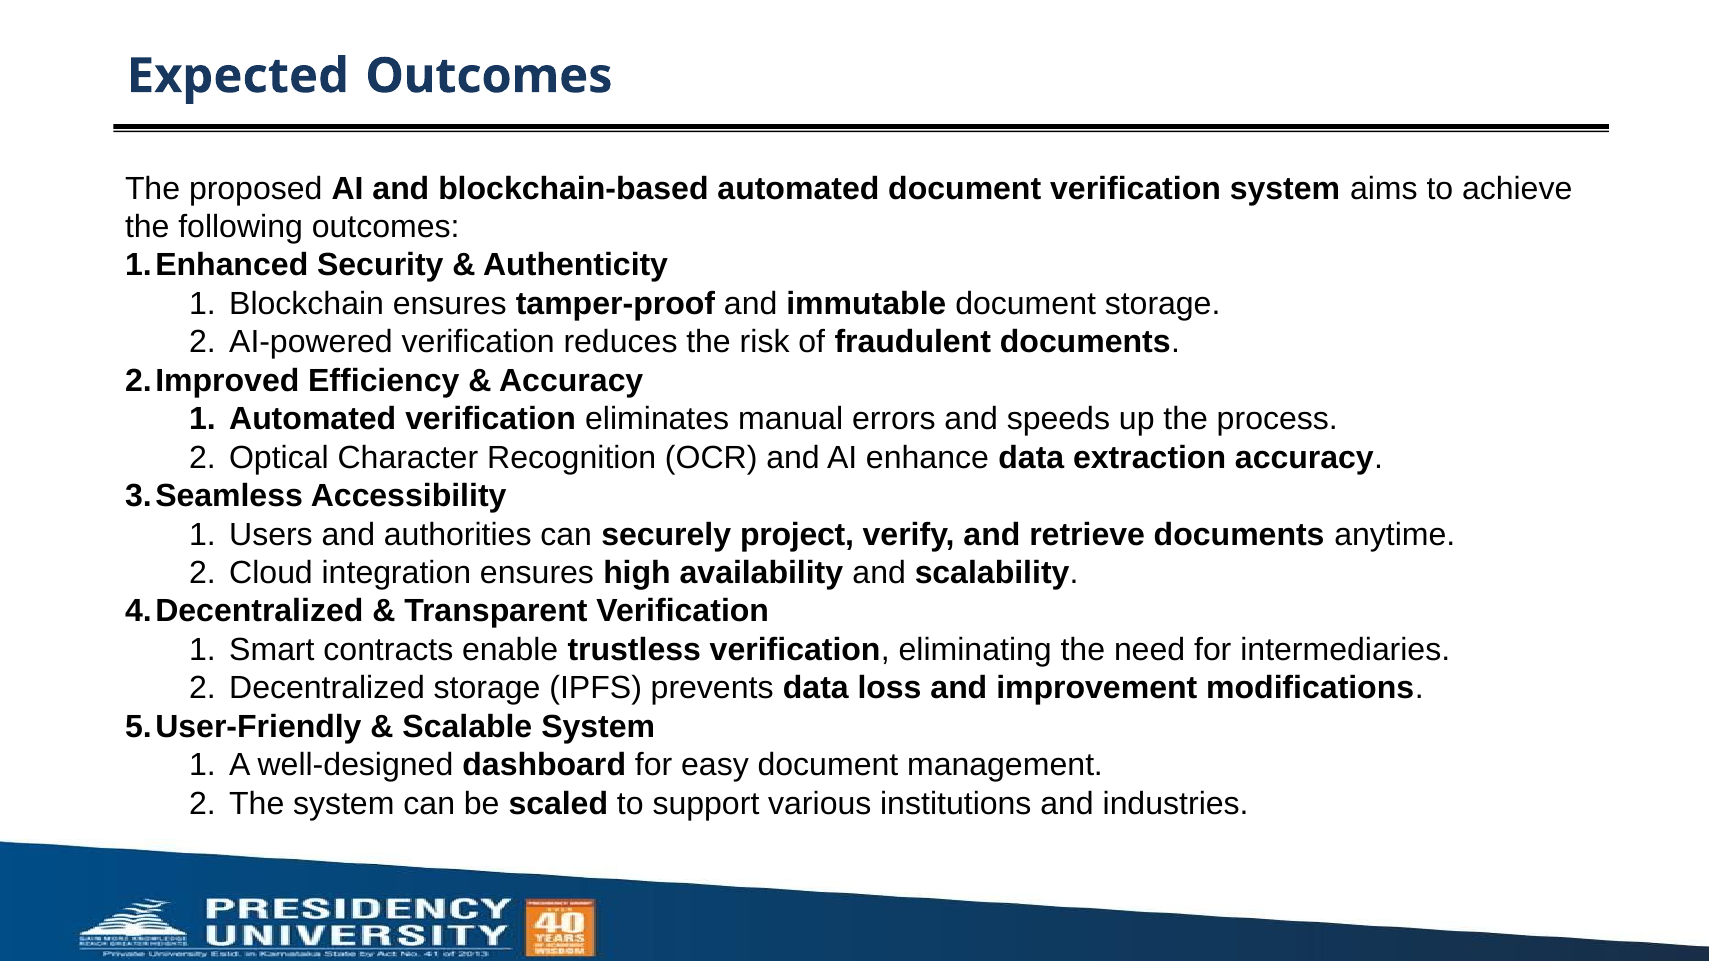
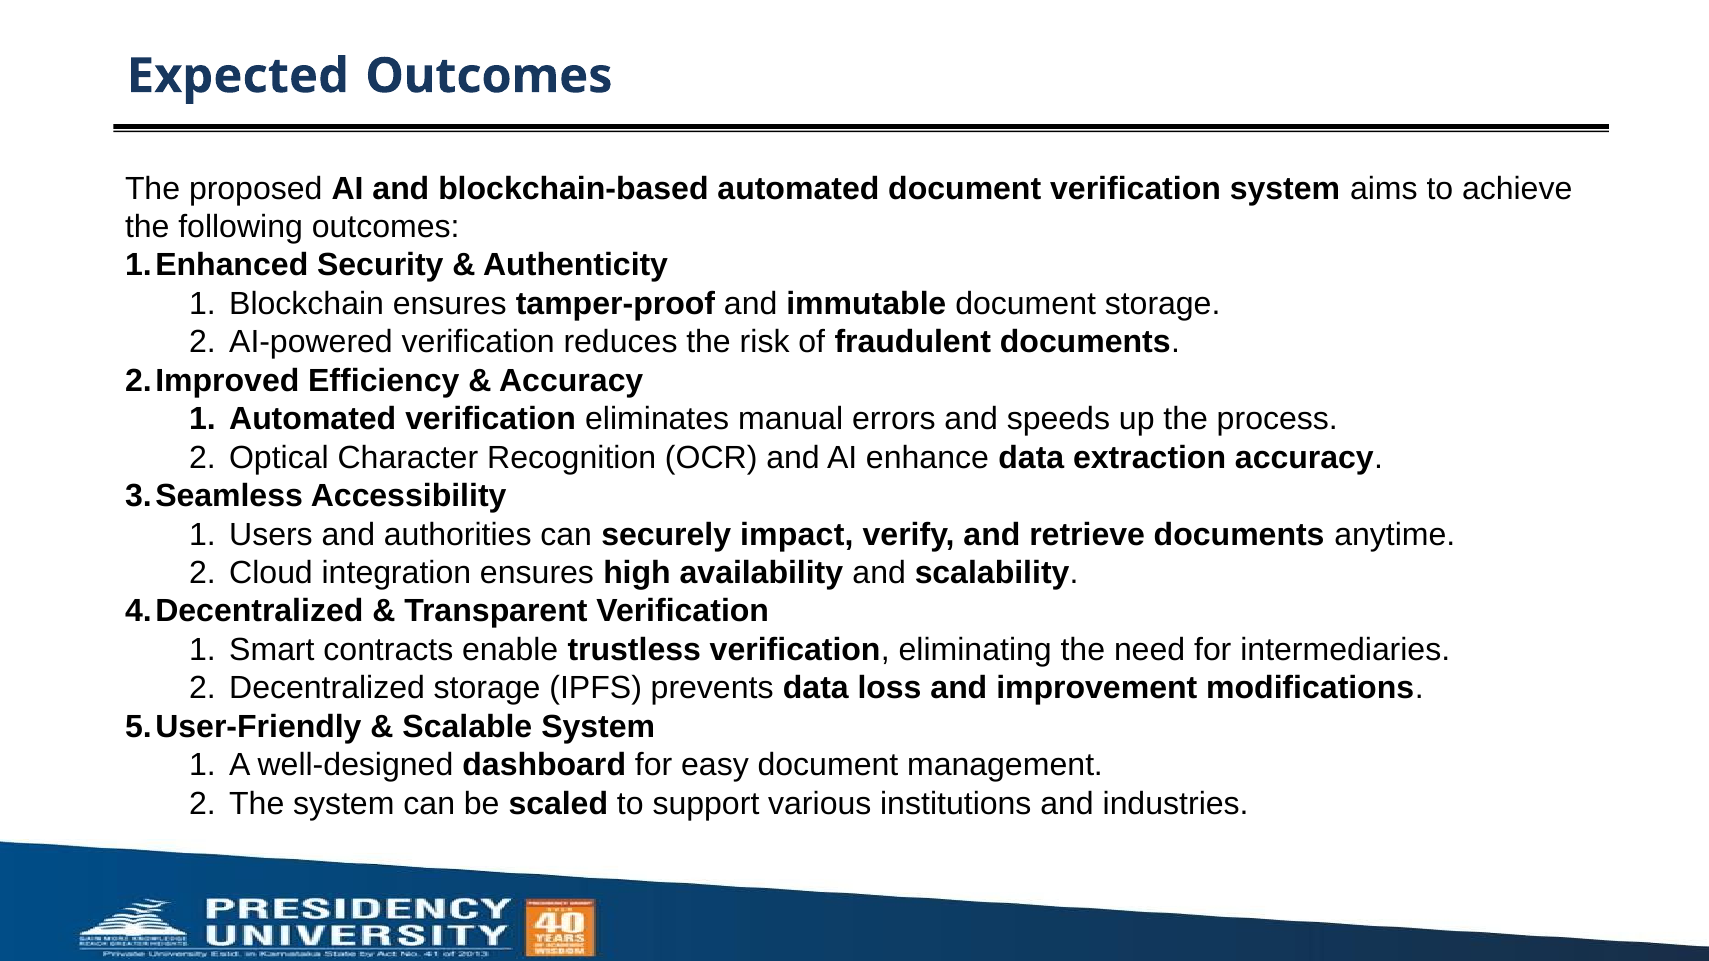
project: project -> impact
